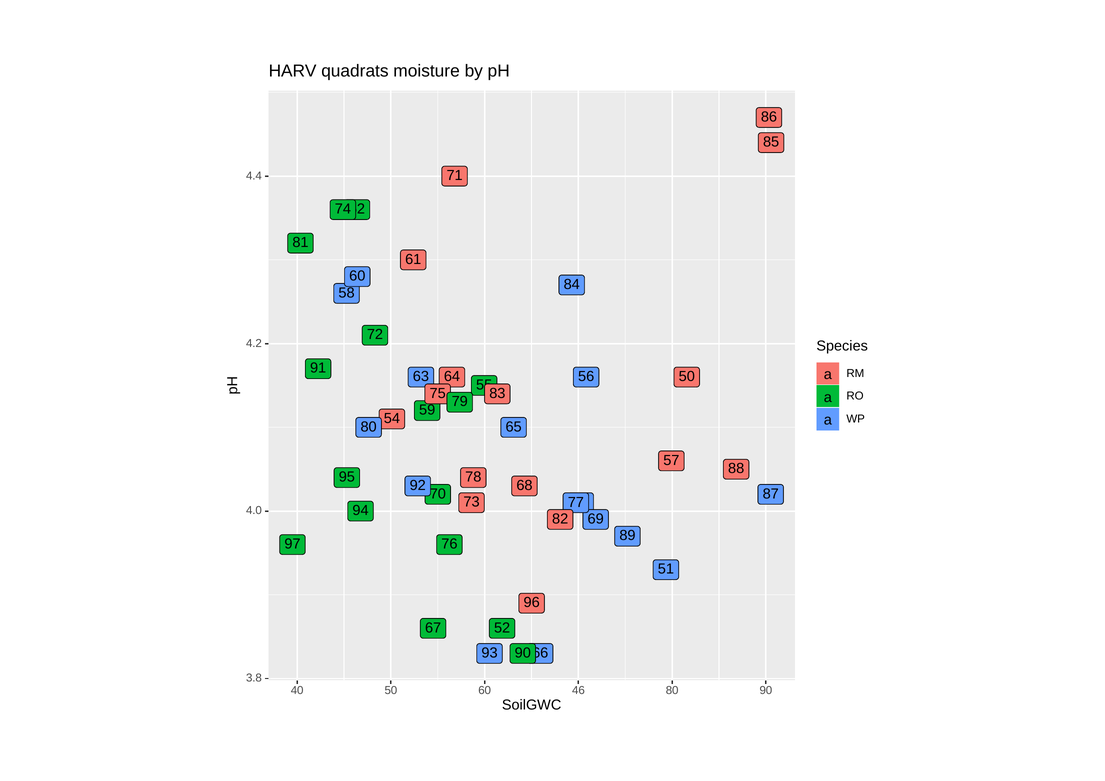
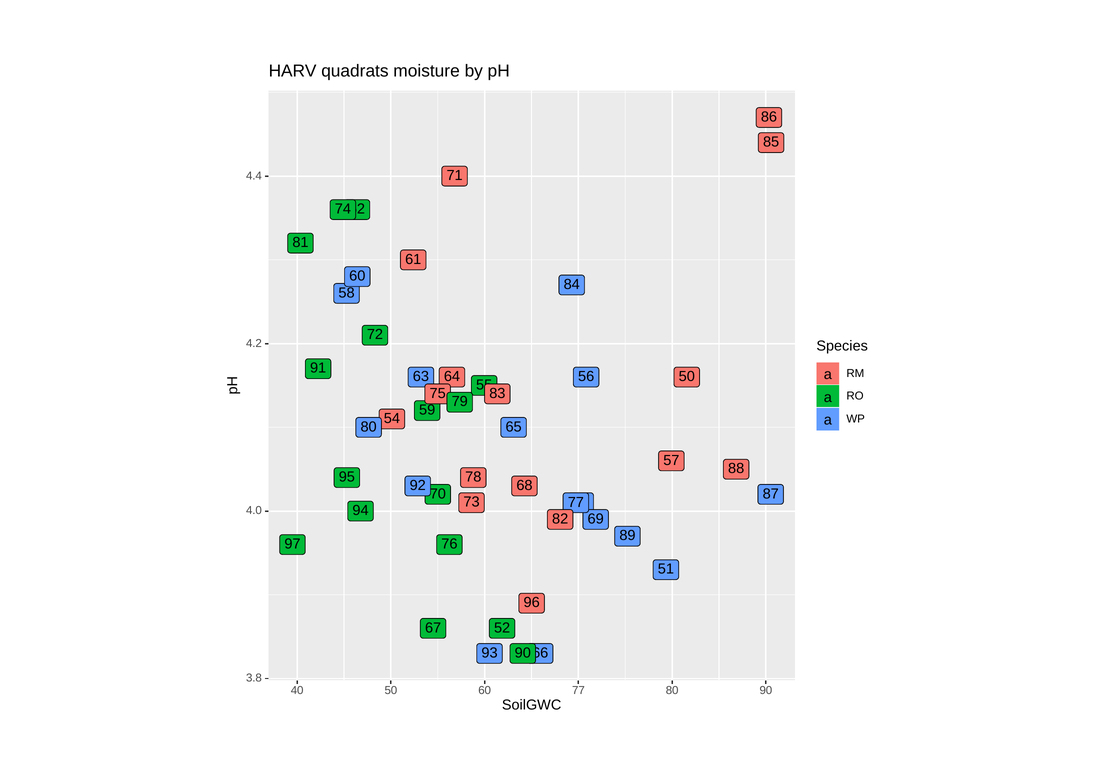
60 46: 46 -> 77
